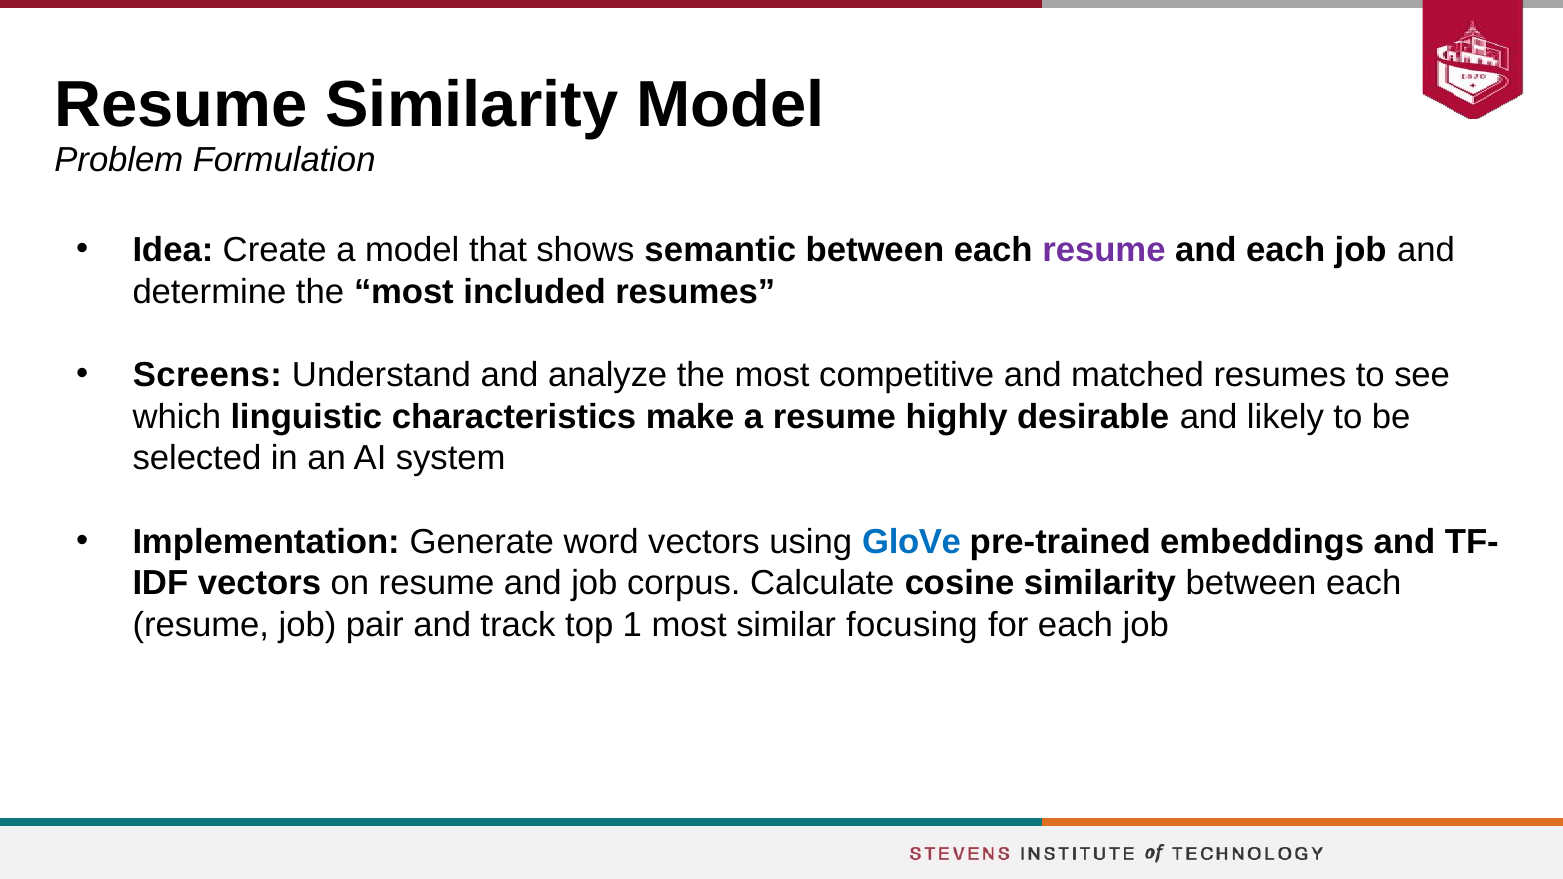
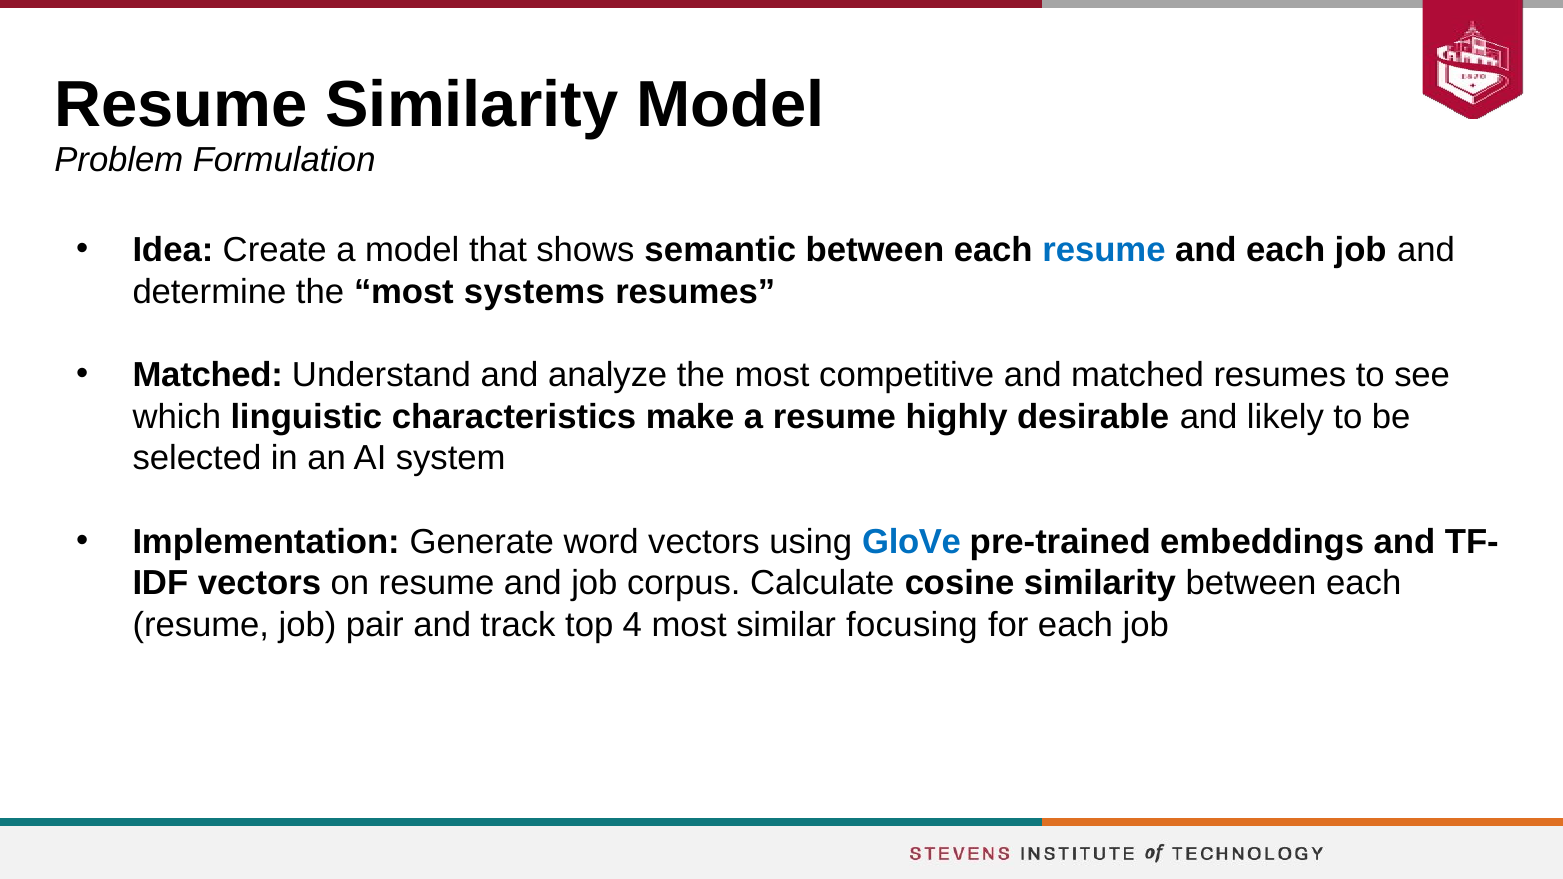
resume at (1104, 250) colour: purple -> blue
included: included -> systems
Screens at (207, 375): Screens -> Matched
1: 1 -> 4
